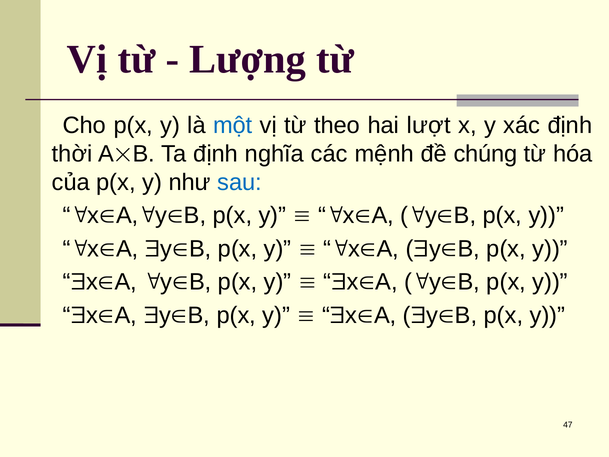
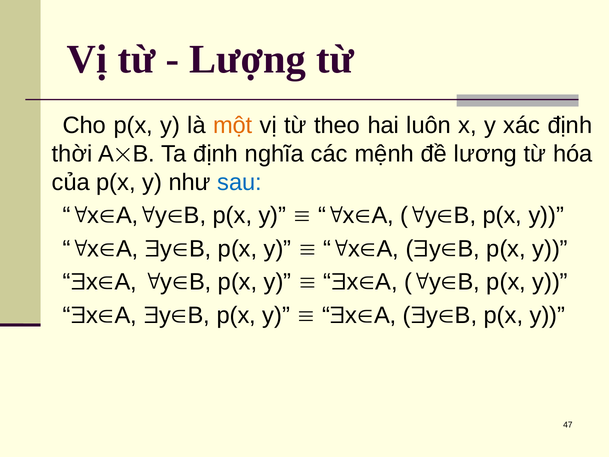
một colour: blue -> orange
lượt: lượt -> luôn
chúng: chúng -> lương
